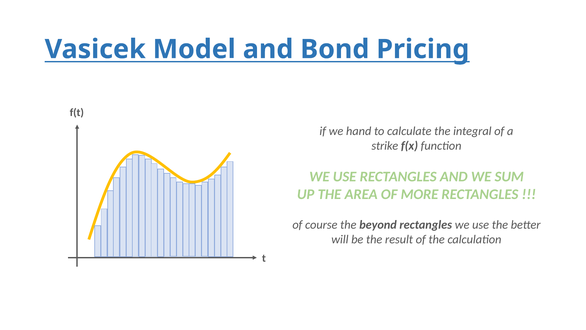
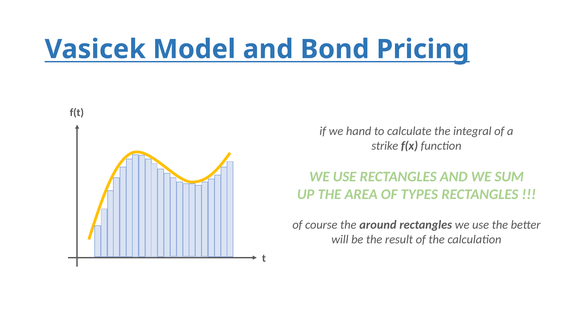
MORE: MORE -> TYPES
beyond: beyond -> around
